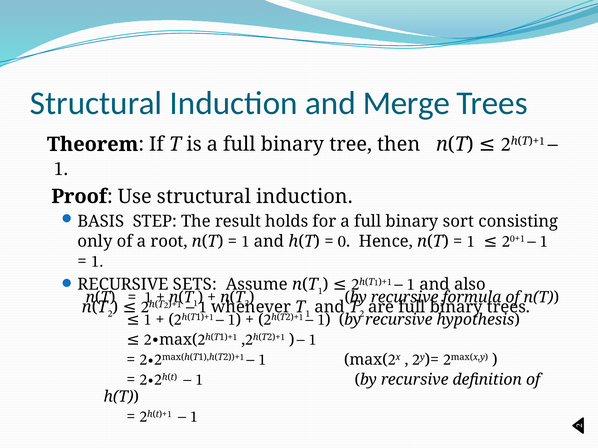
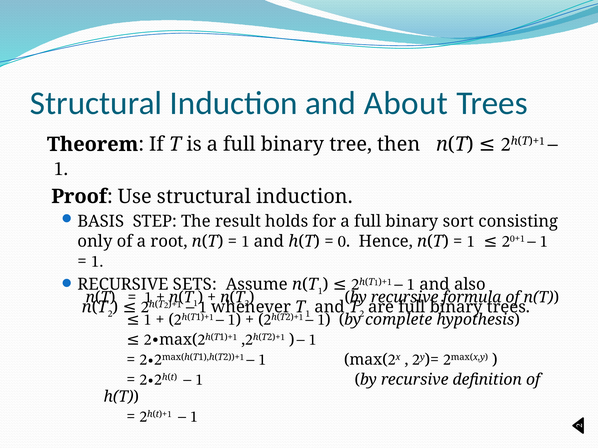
Merge: Merge -> About
recursive at (399, 320): recursive -> complete
